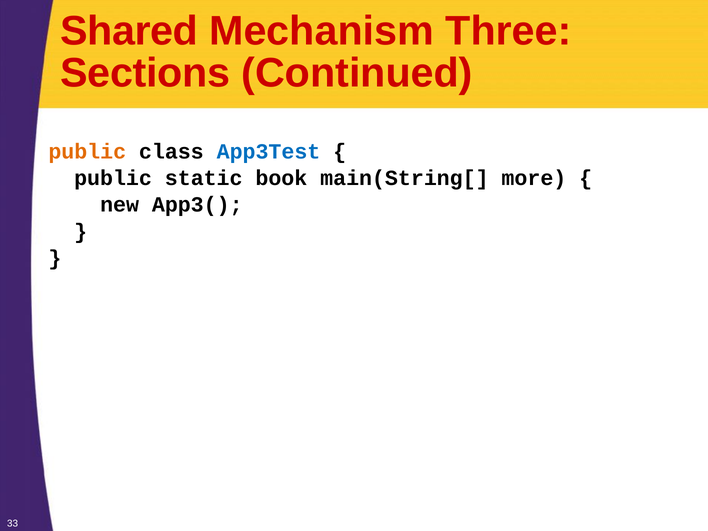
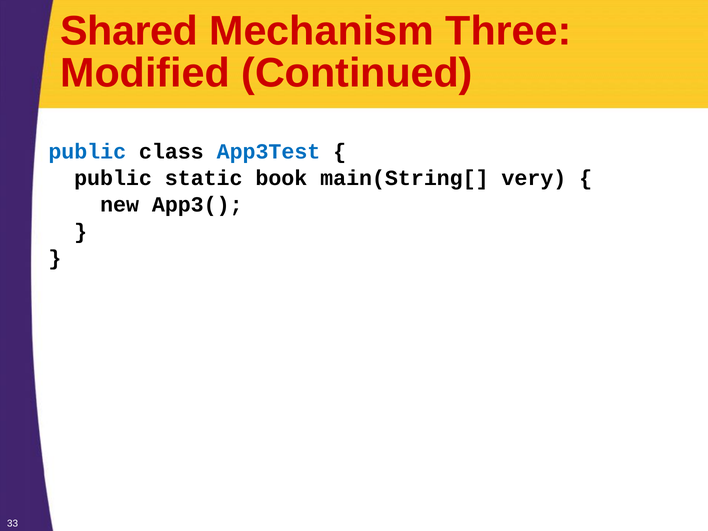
Sections: Sections -> Modified
public at (87, 152) colour: orange -> blue
more: more -> very
